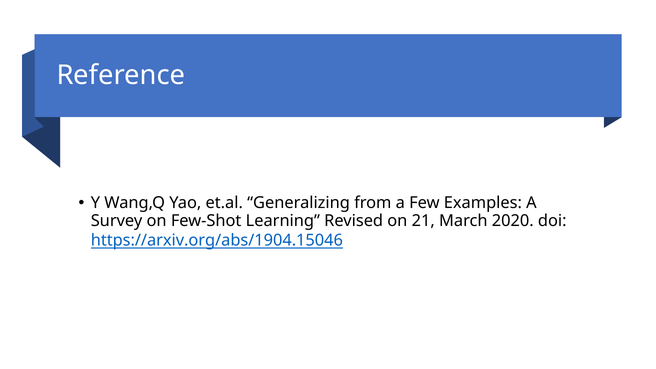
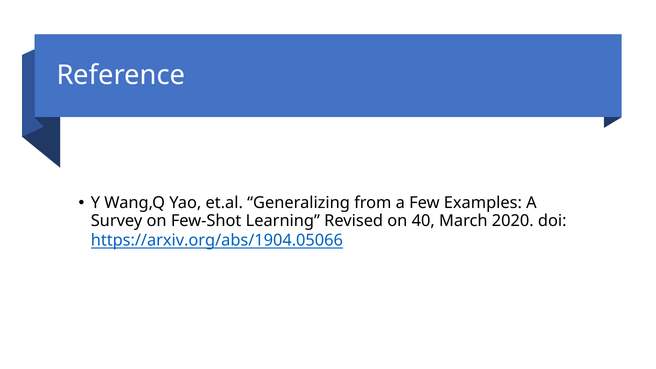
21: 21 -> 40
https://arxiv.org/abs/1904.15046: https://arxiv.org/abs/1904.15046 -> https://arxiv.org/abs/1904.05066
